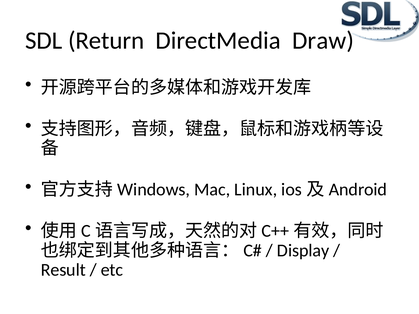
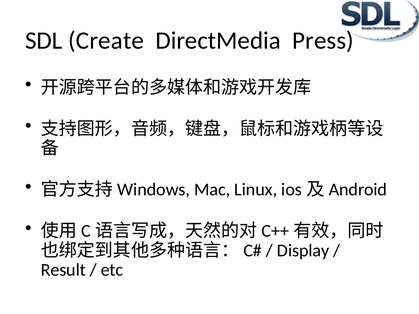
Return: Return -> Create
Draw: Draw -> Press
